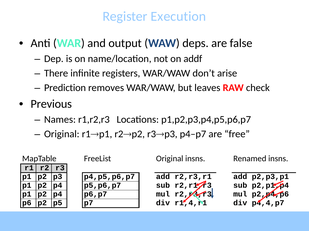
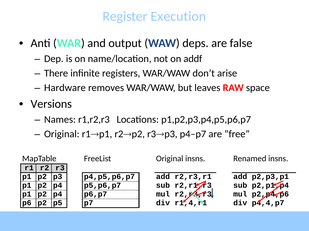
Prediction: Prediction -> Hardware
check: check -> space
Previous: Previous -> Versions
